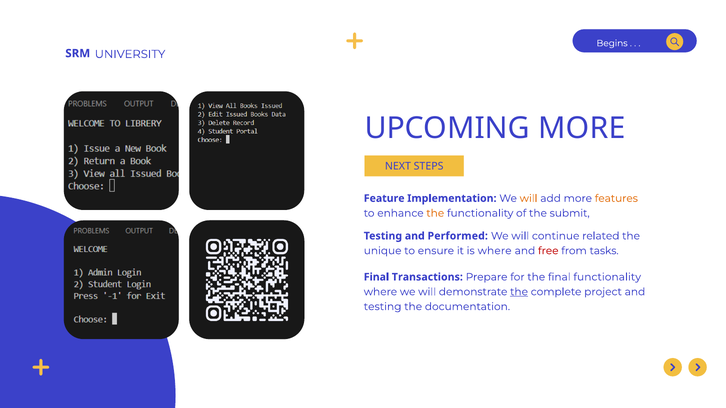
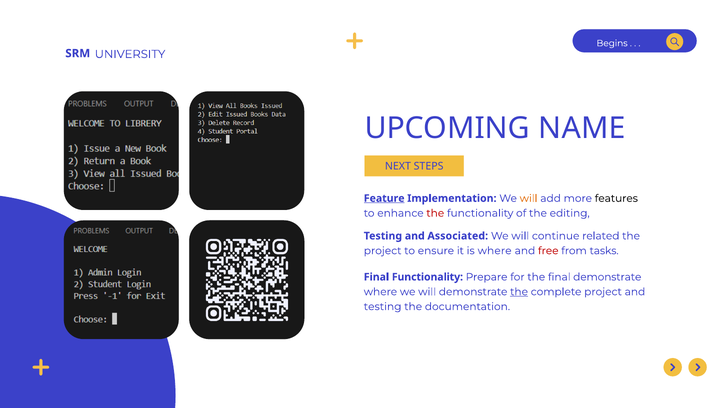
UPCOMING MORE: MORE -> NAME
Feature underline: none -> present
features colour: orange -> black
the at (435, 213) colour: orange -> red
submit: submit -> editing
Performed: Performed -> Associated
unique at (383, 251): unique -> project
Final Transactions: Transactions -> Functionality
final functionality: functionality -> demonstrate
